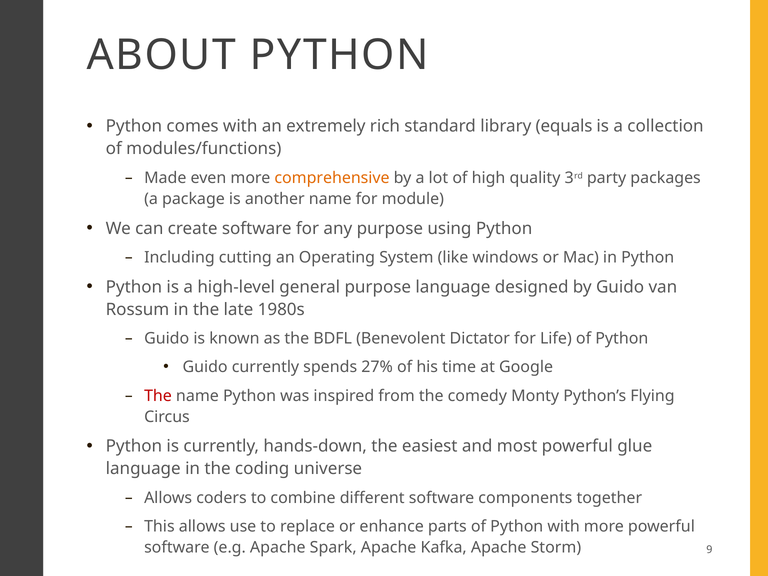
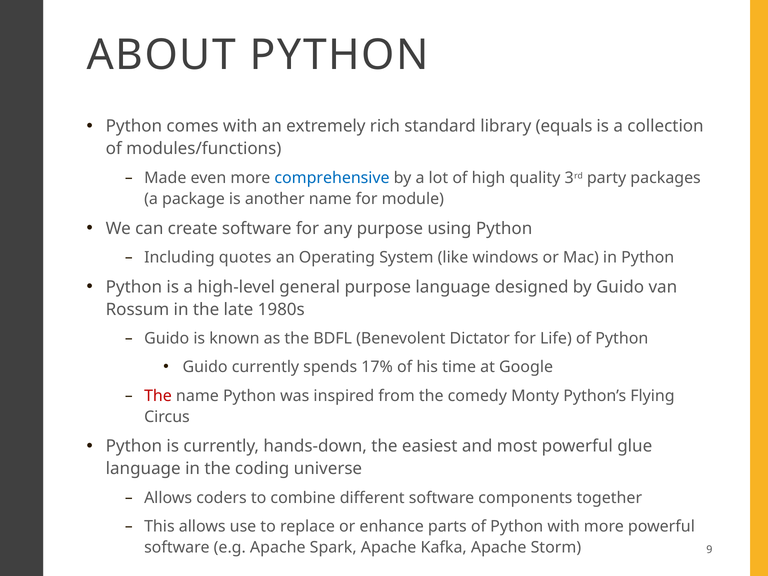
comprehensive colour: orange -> blue
cutting: cutting -> quotes
27%: 27% -> 17%
